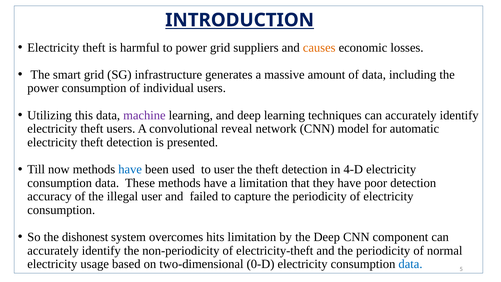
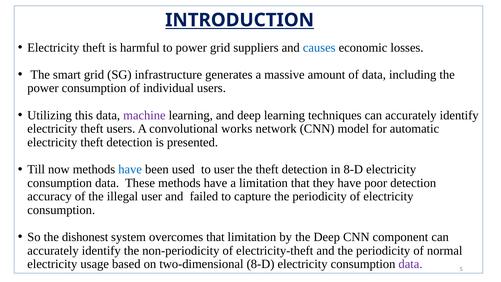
causes colour: orange -> blue
reveal: reveal -> works
in 4-D: 4-D -> 8-D
overcomes hits: hits -> that
two-dimensional 0-D: 0-D -> 8-D
data at (410, 264) colour: blue -> purple
